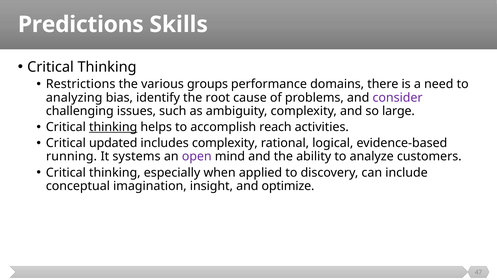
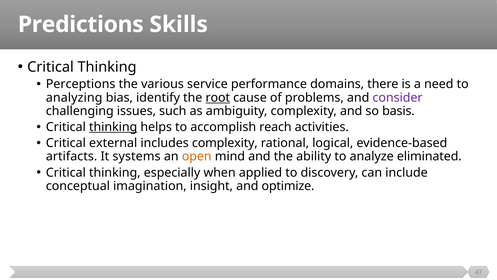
Restrictions: Restrictions -> Perceptions
groups: groups -> service
root underline: none -> present
large: large -> basis
updated: updated -> external
running: running -> artifacts
open colour: purple -> orange
customers: customers -> eliminated
